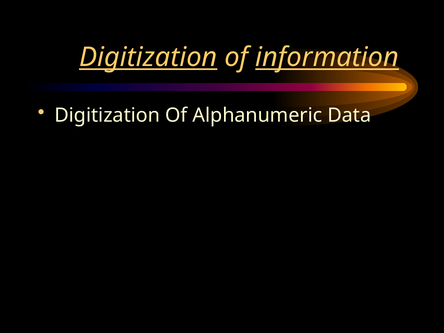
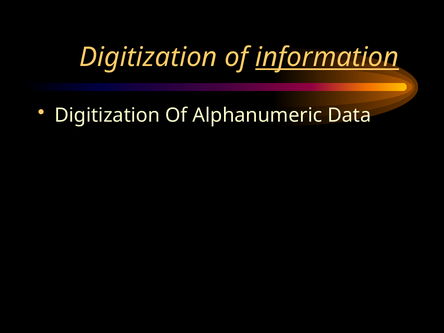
Digitization at (148, 57) underline: present -> none
